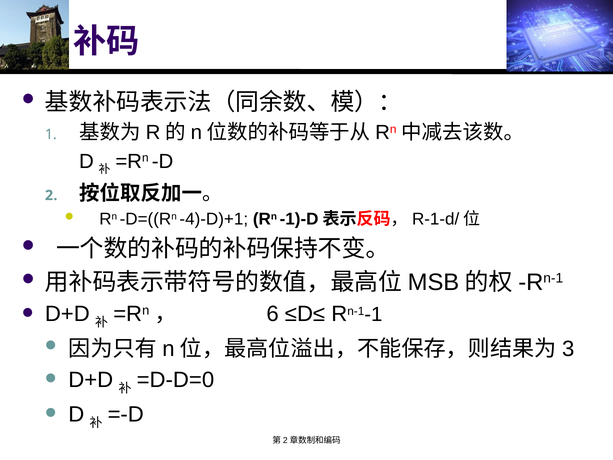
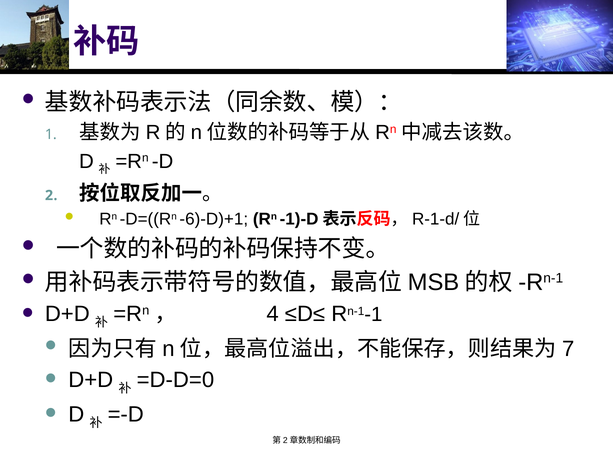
-4)-D)+1: -4)-D)+1 -> -6)-D)+1
6: 6 -> 4
3: 3 -> 7
